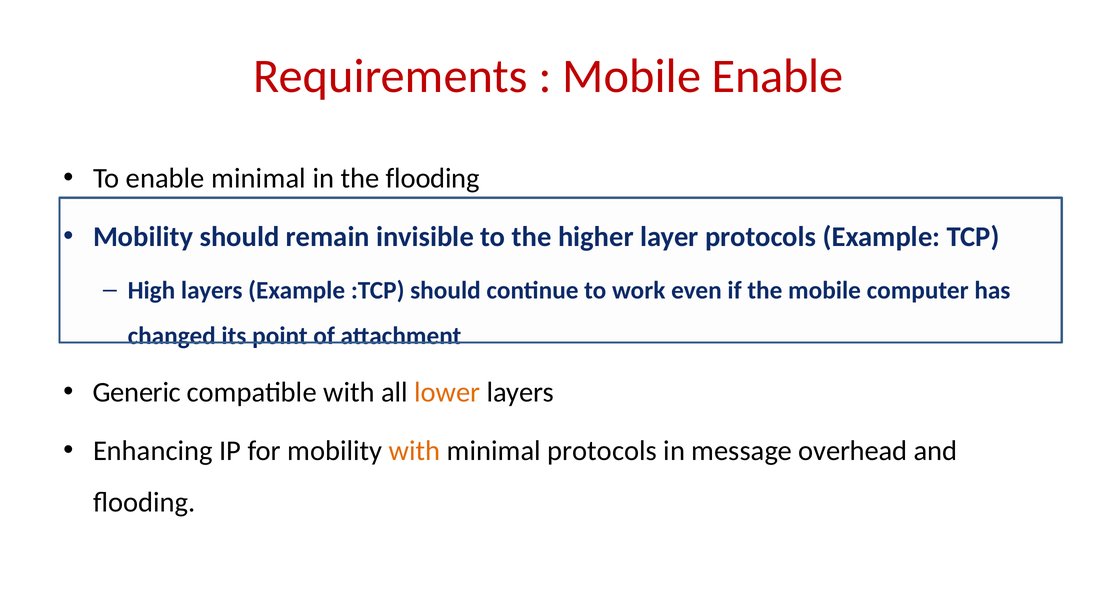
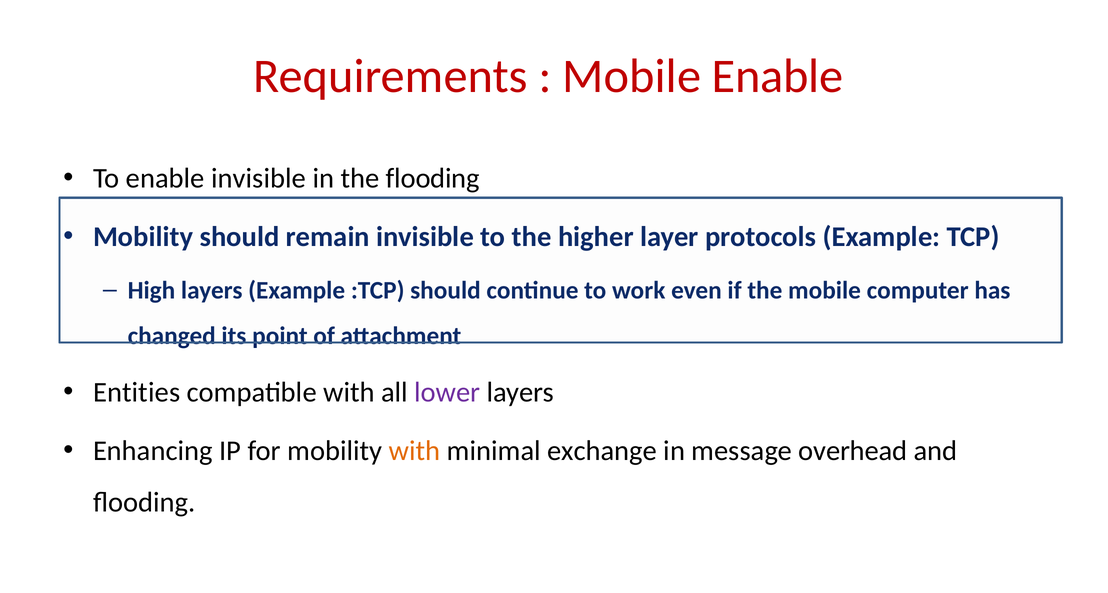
enable minimal: minimal -> invisible
Generic: Generic -> Entities
lower colour: orange -> purple
minimal protocols: protocols -> exchange
